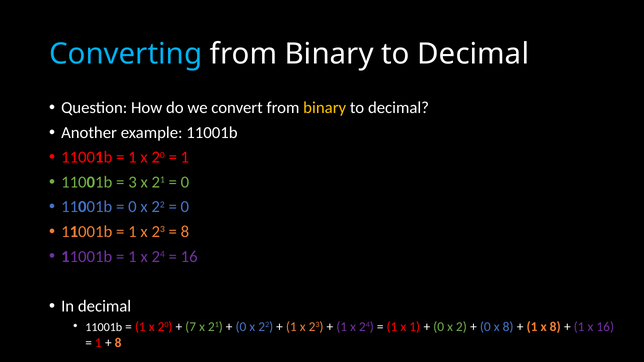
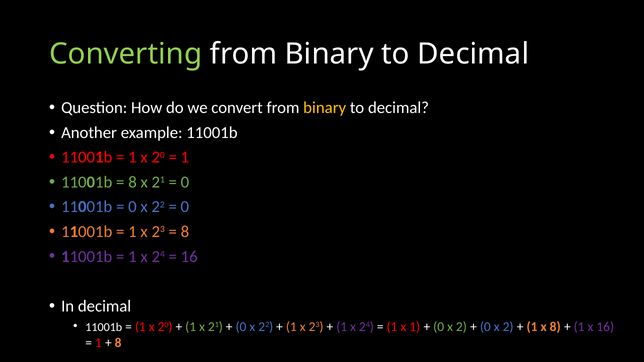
Converting colour: light blue -> light green
3 at (132, 182): 3 -> 8
7 at (191, 327): 7 -> 1
8 at (508, 327): 8 -> 2
